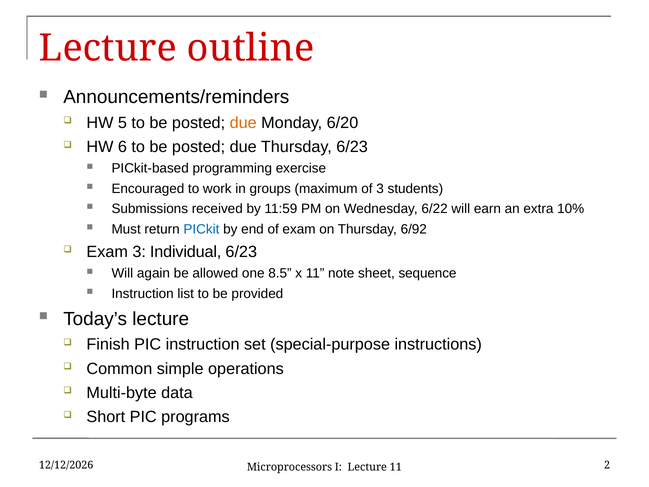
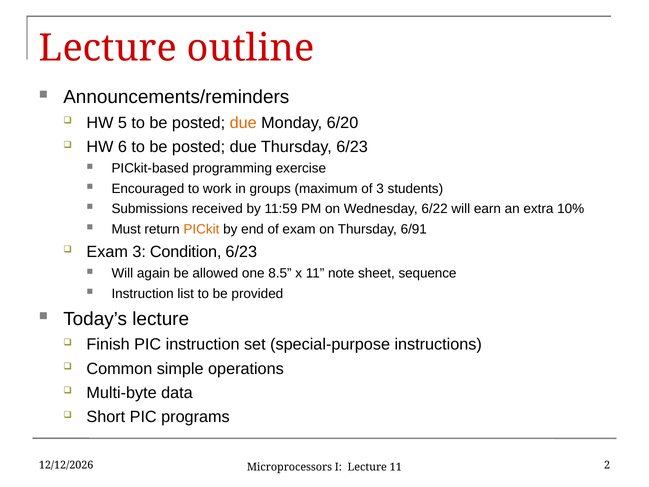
PICkit colour: blue -> orange
6/92: 6/92 -> 6/91
Individual: Individual -> Condition
